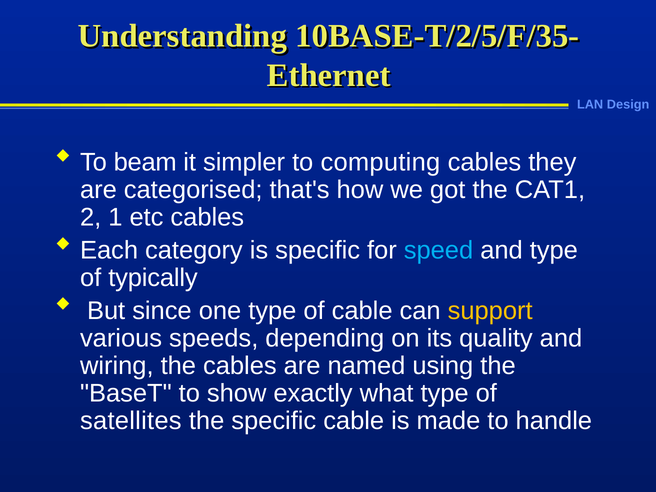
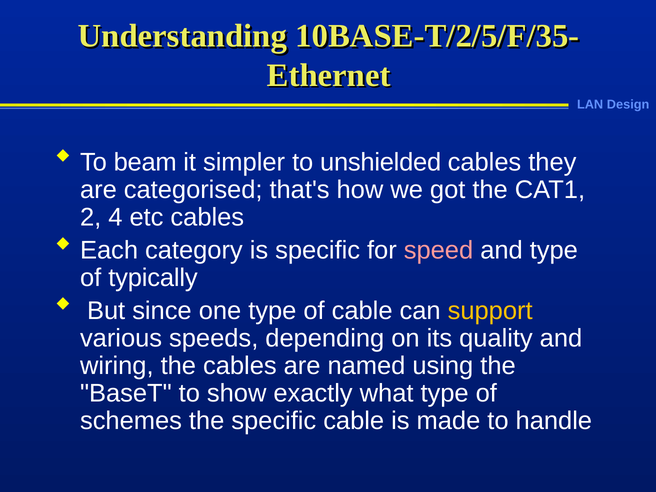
computing: computing -> unshielded
1: 1 -> 4
speed colour: light blue -> pink
satellites: satellites -> schemes
